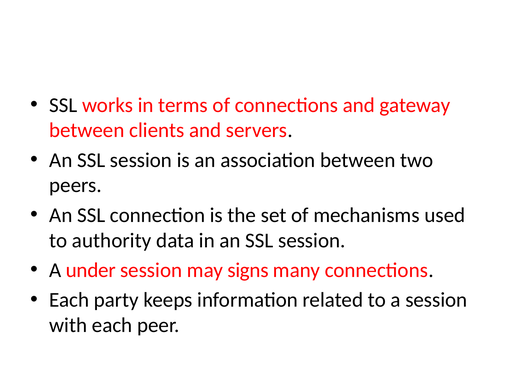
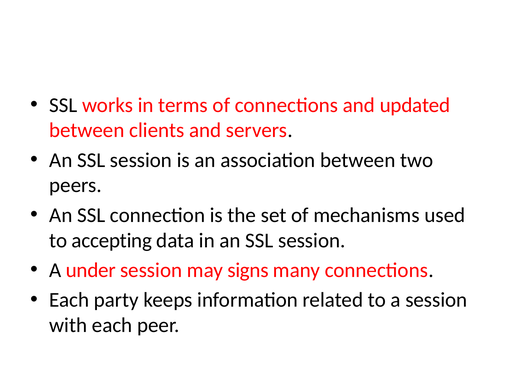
gateway: gateway -> updated
authority: authority -> accepting
